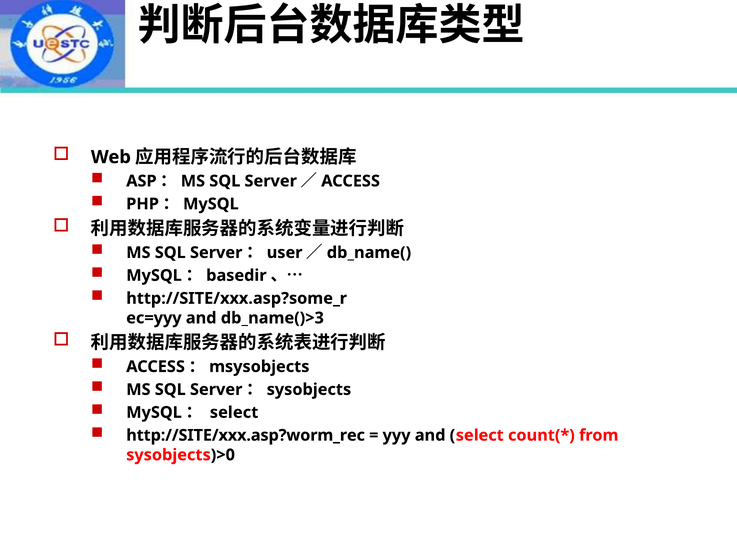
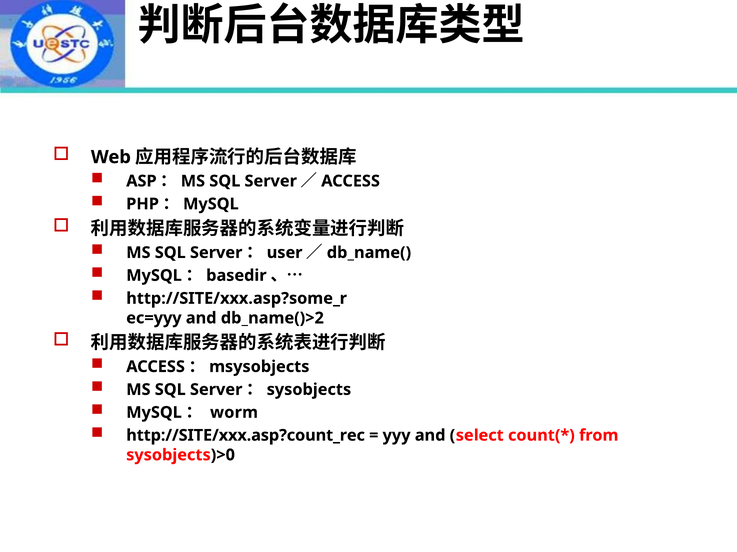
db_name()>3: db_name()>3 -> db_name()>2
select at (234, 413): select -> worm
http://SITE/xxx.asp?worm_rec: http://SITE/xxx.asp?worm_rec -> http://SITE/xxx.asp?count_rec
